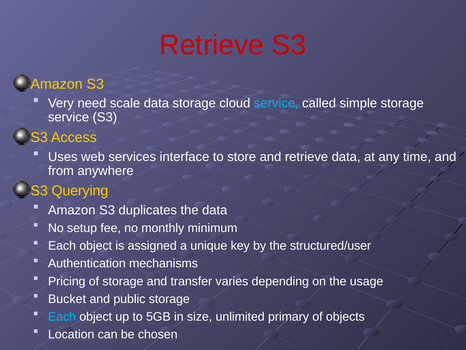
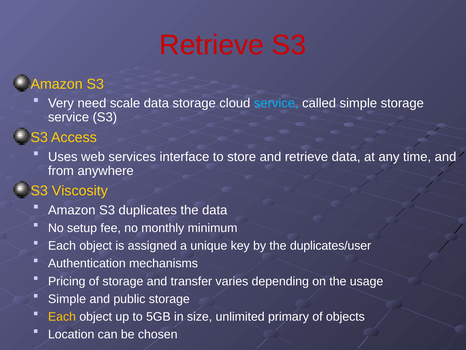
Querying: Querying -> Viscosity
structured/user: structured/user -> duplicates/user
Bucket at (67, 299): Bucket -> Simple
Each at (62, 316) colour: light blue -> yellow
